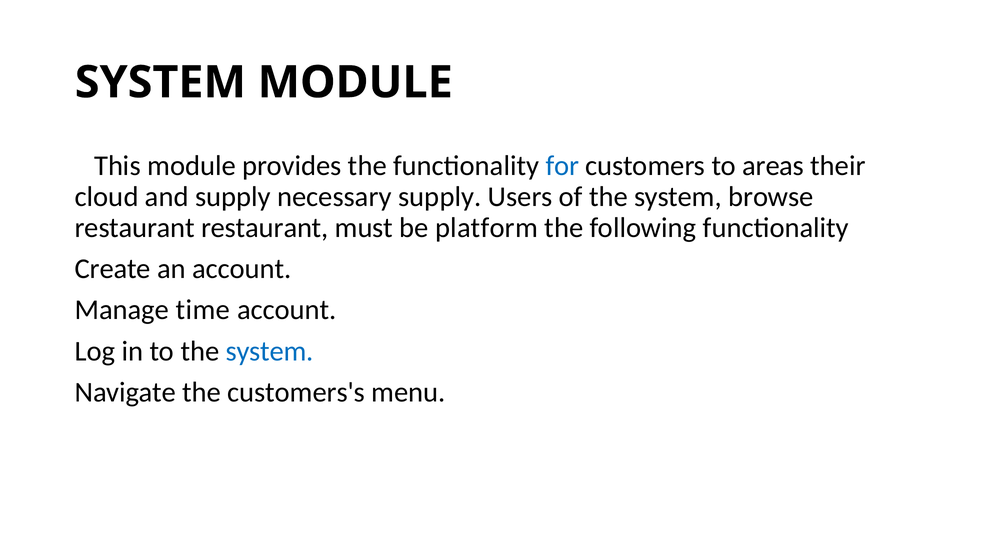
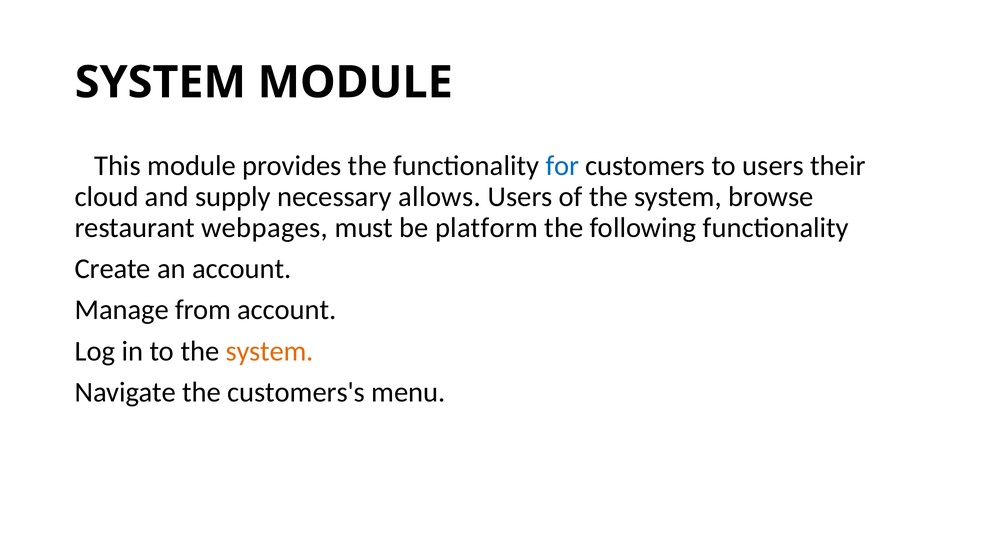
to areas: areas -> users
necessary supply: supply -> allows
restaurant restaurant: restaurant -> webpages
time: time -> from
system at (270, 351) colour: blue -> orange
